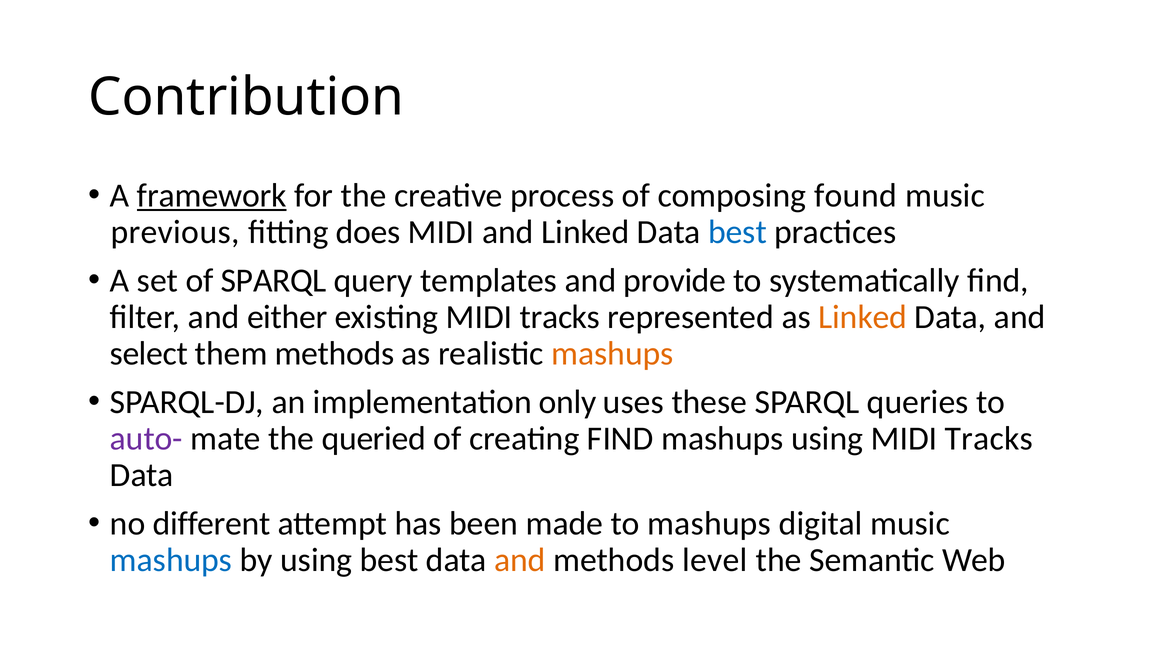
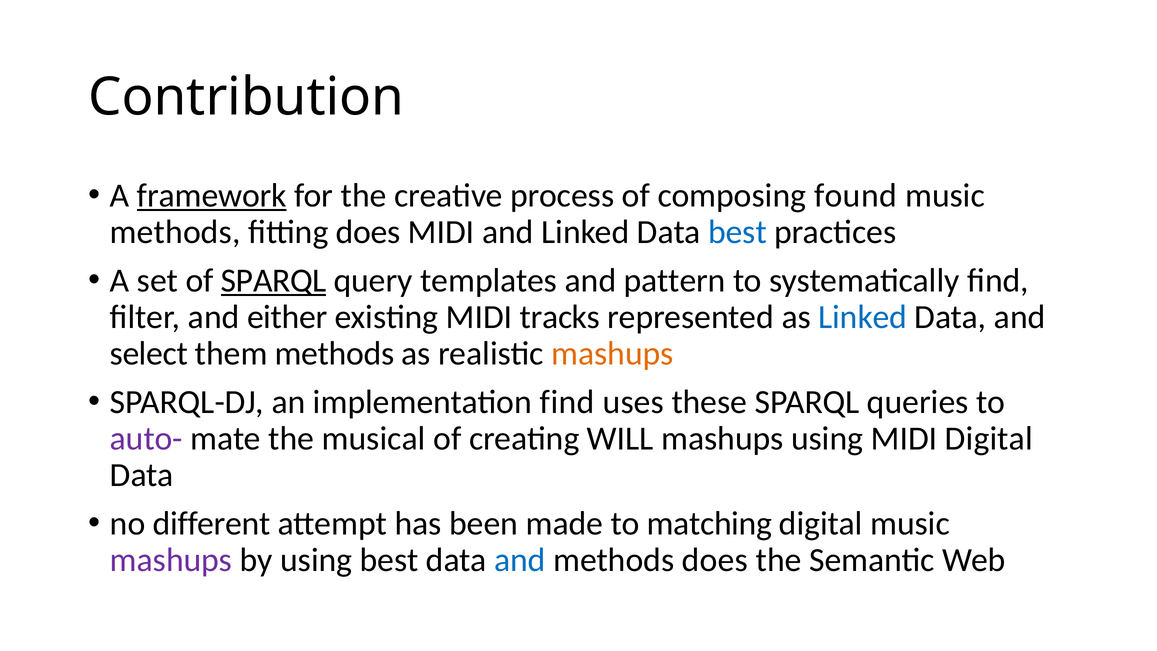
previous at (175, 232): previous -> methods
SPARQL at (274, 281) underline: none -> present
provide: provide -> pattern
Linked at (863, 317) colour: orange -> blue
implementation only: only -> find
queried: queried -> musical
creating FIND: FIND -> WILL
using MIDI Tracks: Tracks -> Digital
to mashups: mashups -> matching
mashups at (171, 560) colour: blue -> purple
and at (520, 560) colour: orange -> blue
methods level: level -> does
